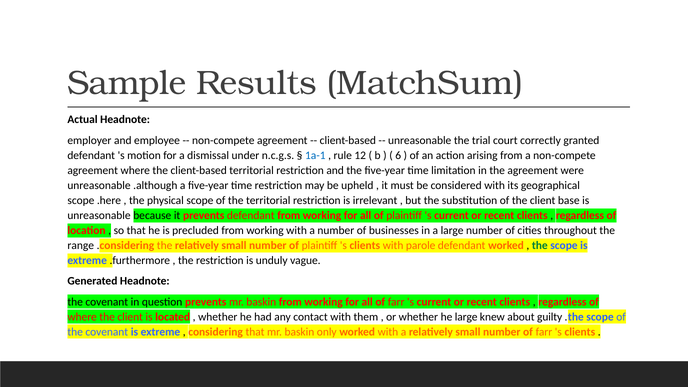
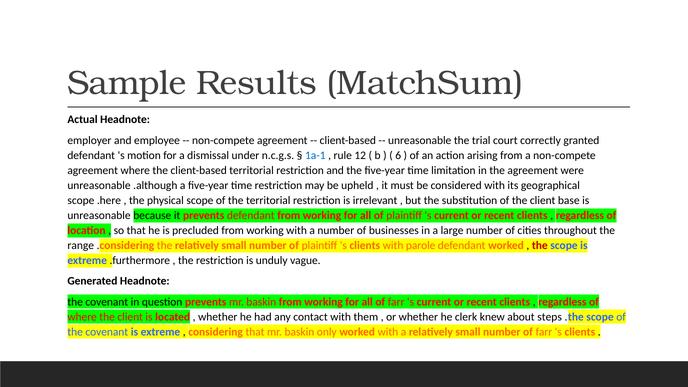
the at (540, 245) colour: green -> red
he large: large -> clerk
guilty: guilty -> steps
